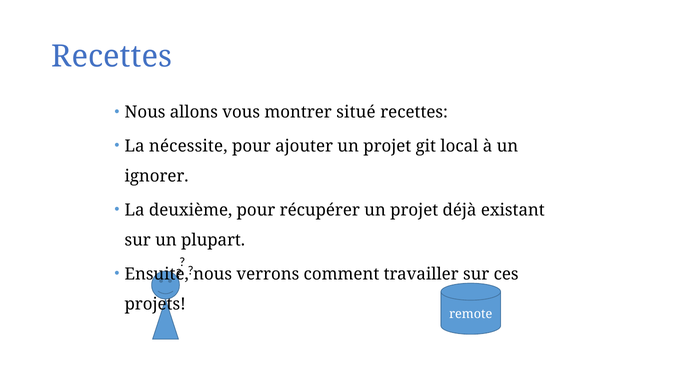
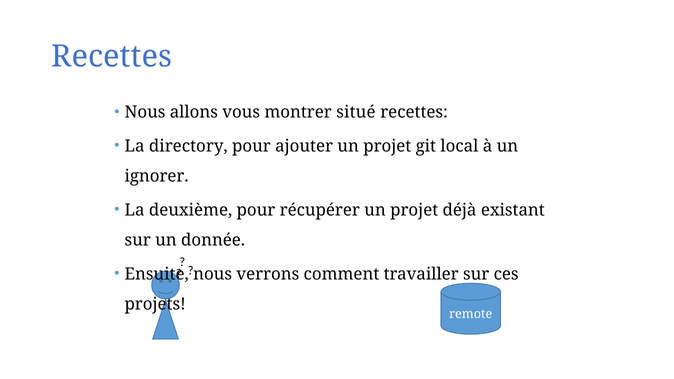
nécessite: nécessite -> directory
plupart: plupart -> donnée
